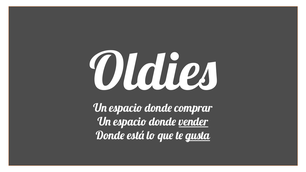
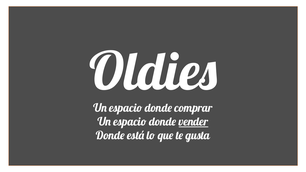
gusta underline: present -> none
